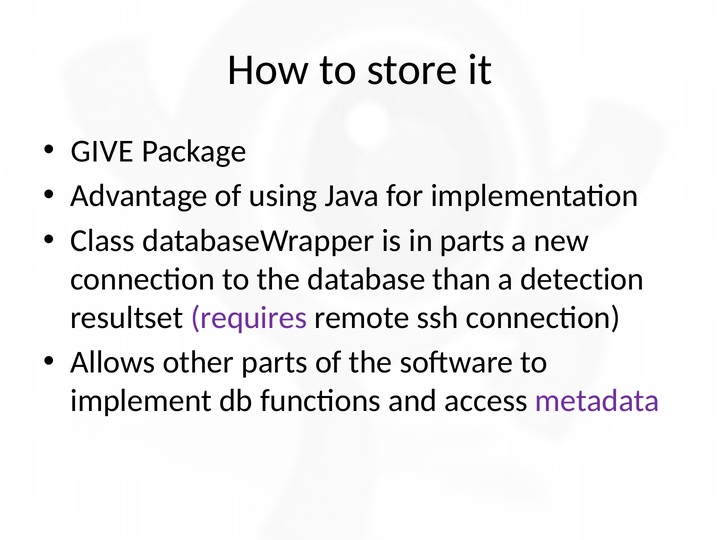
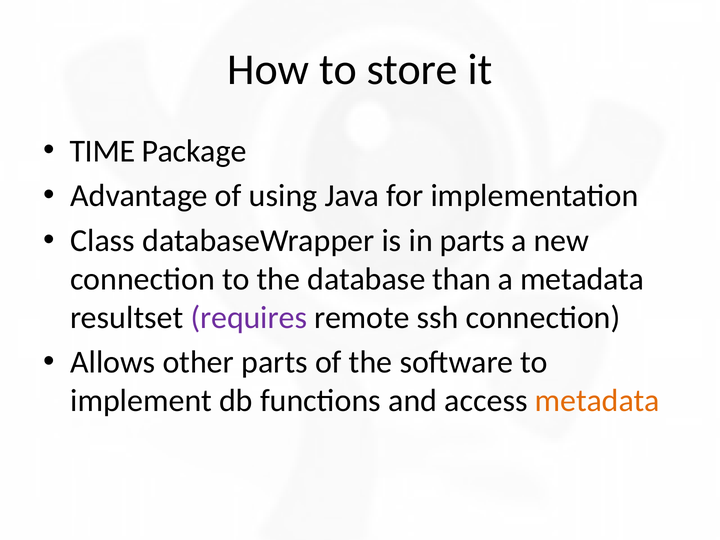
GIVE: GIVE -> TIME
a detection: detection -> metadata
metadata at (597, 401) colour: purple -> orange
